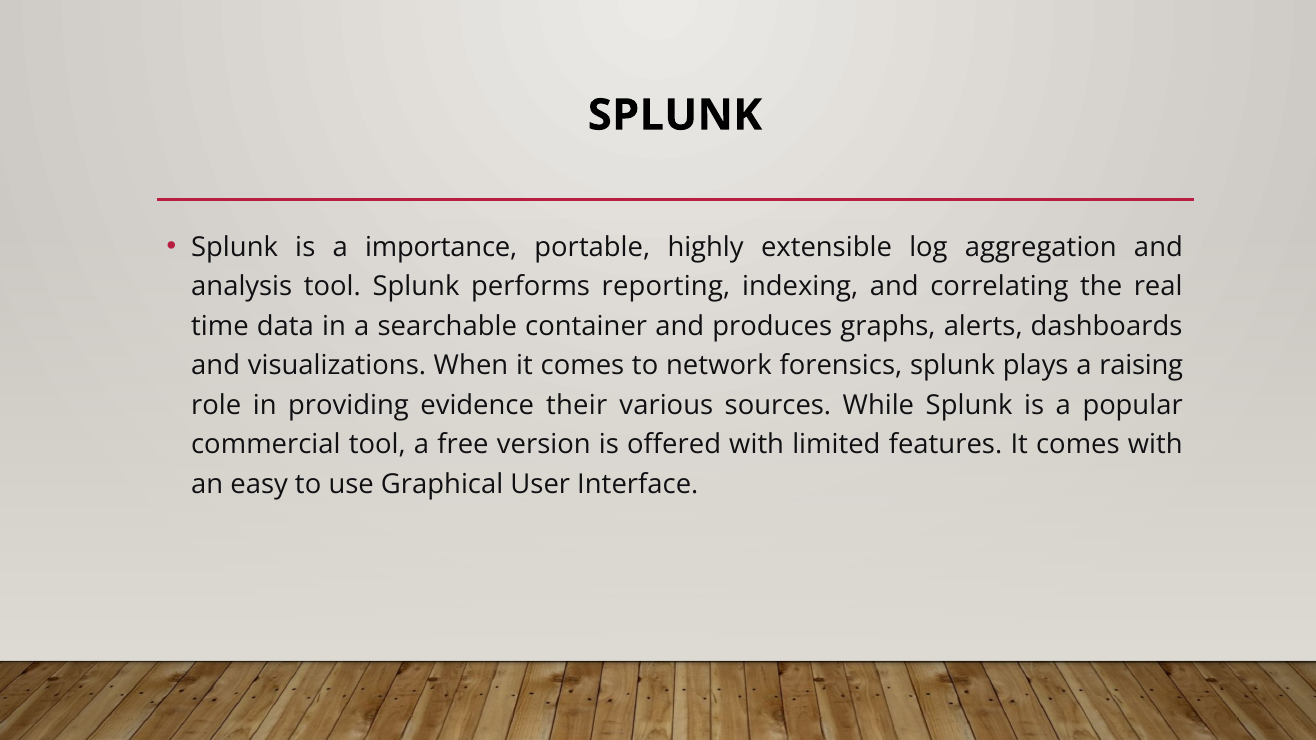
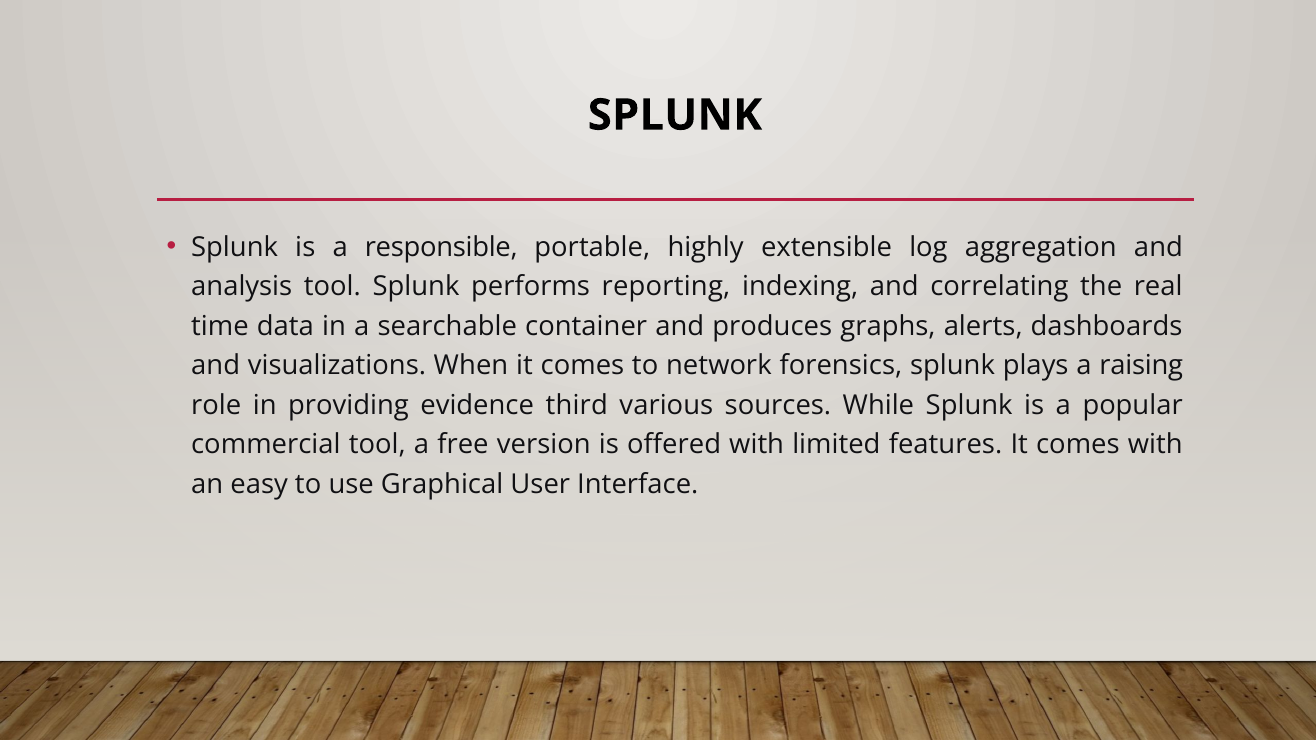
importance: importance -> responsible
their: their -> third
